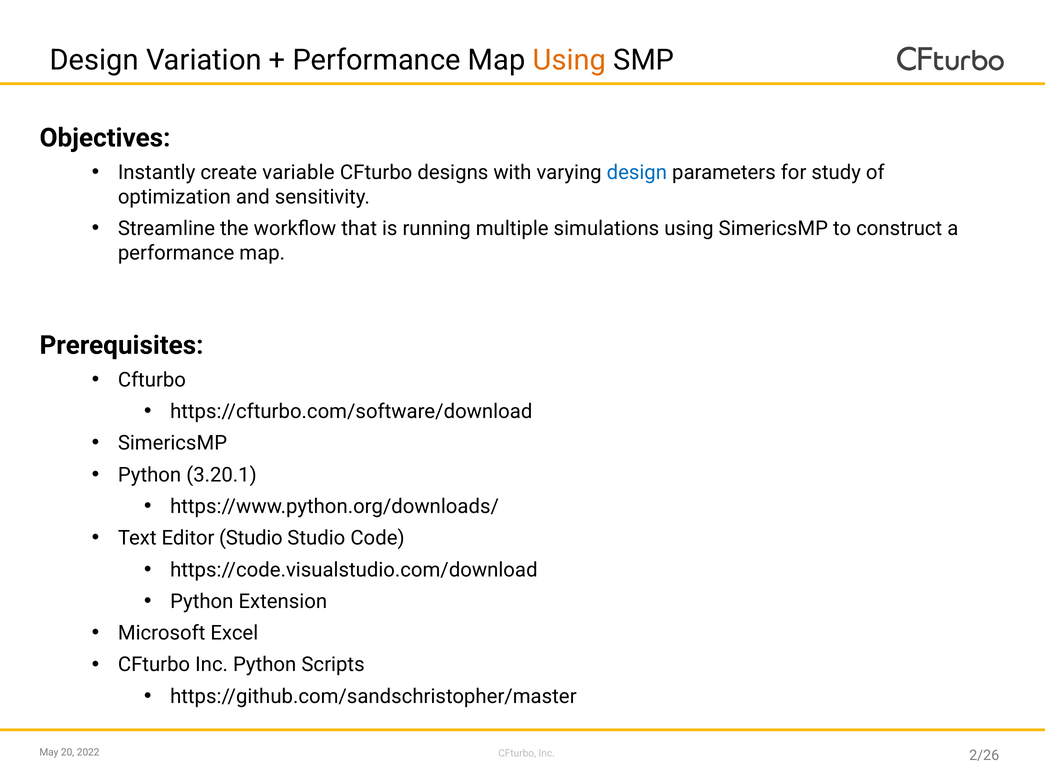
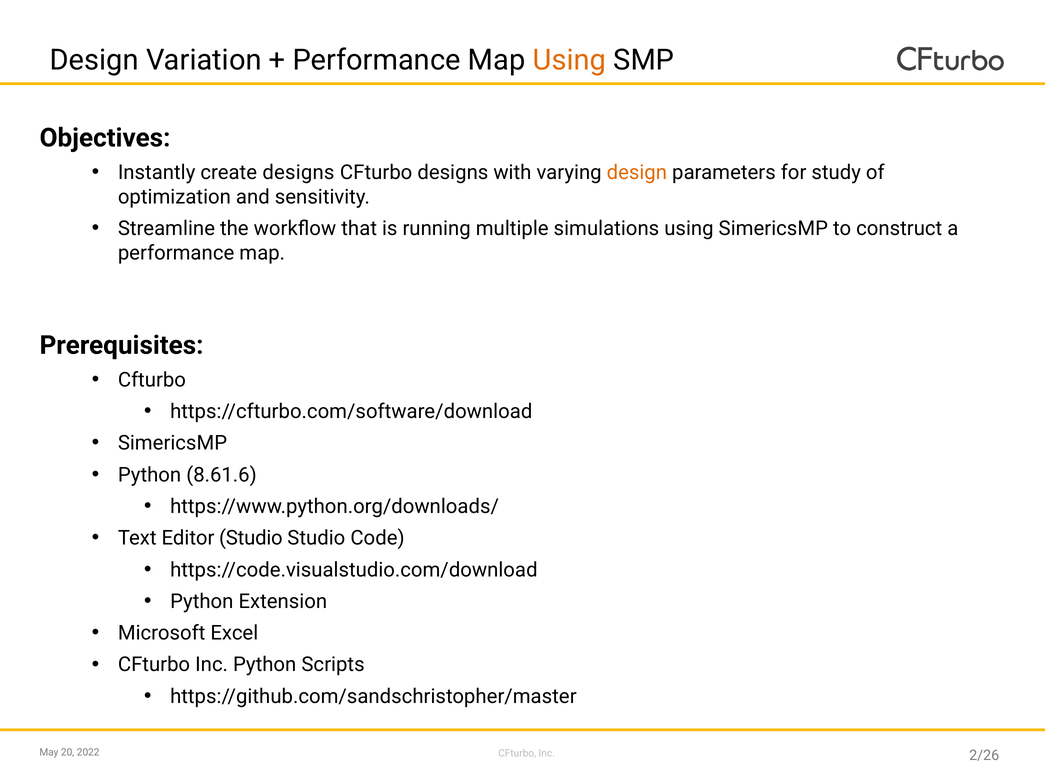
create variable: variable -> designs
design at (637, 173) colour: blue -> orange
3.20.1: 3.20.1 -> 8.61.6
